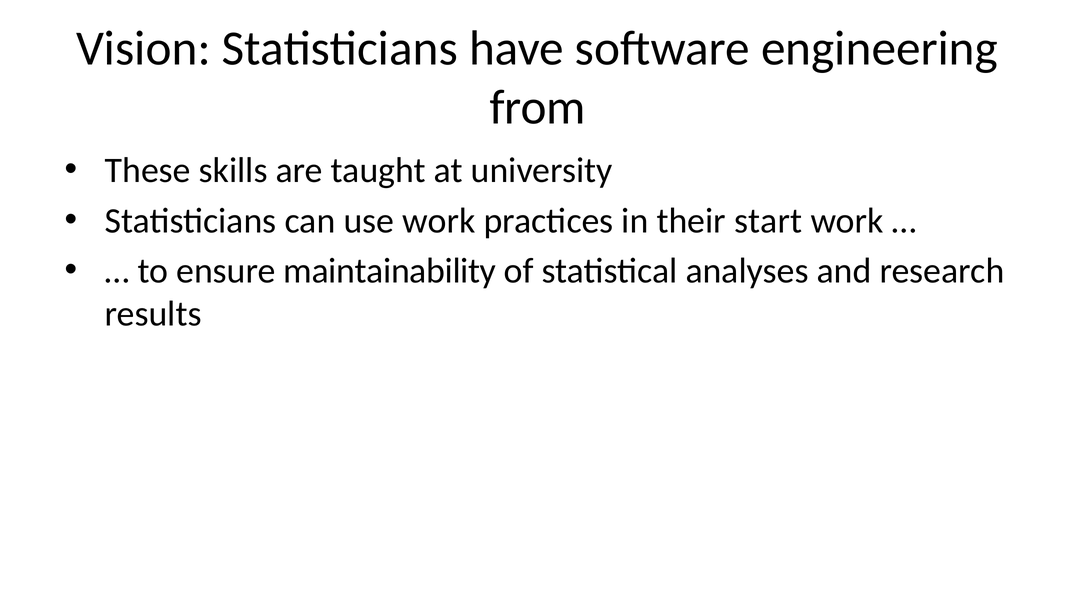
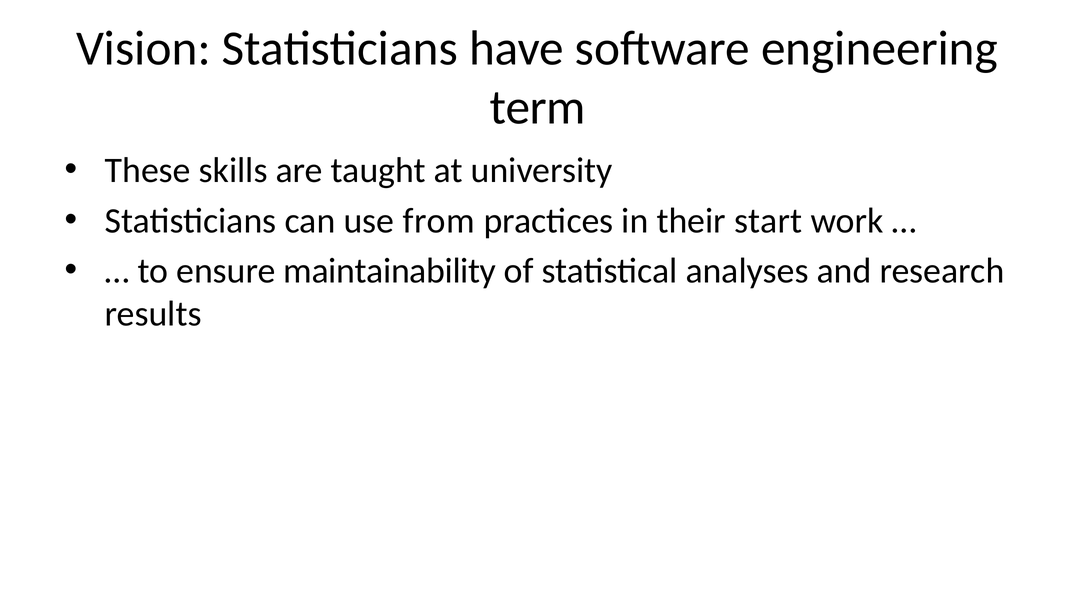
from: from -> term
use work: work -> from
